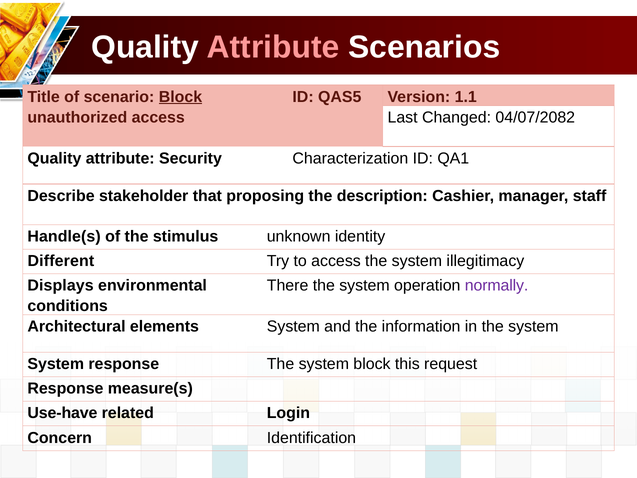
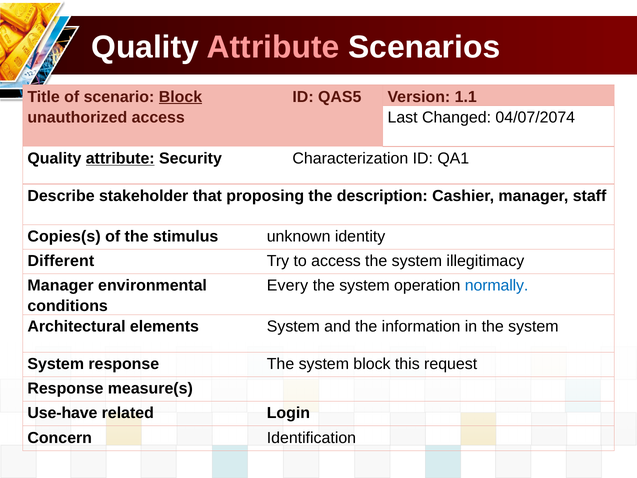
04/07/2082: 04/07/2082 -> 04/07/2074
attribute at (120, 158) underline: none -> present
Handle(s: Handle(s -> Copies(s
Displays at (61, 285): Displays -> Manager
There: There -> Every
normally colour: purple -> blue
